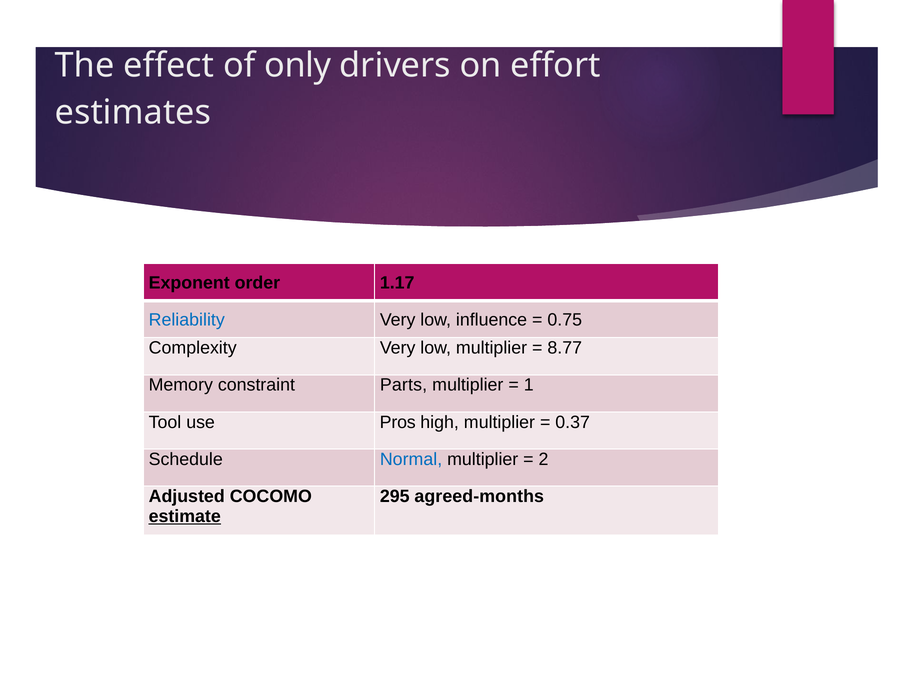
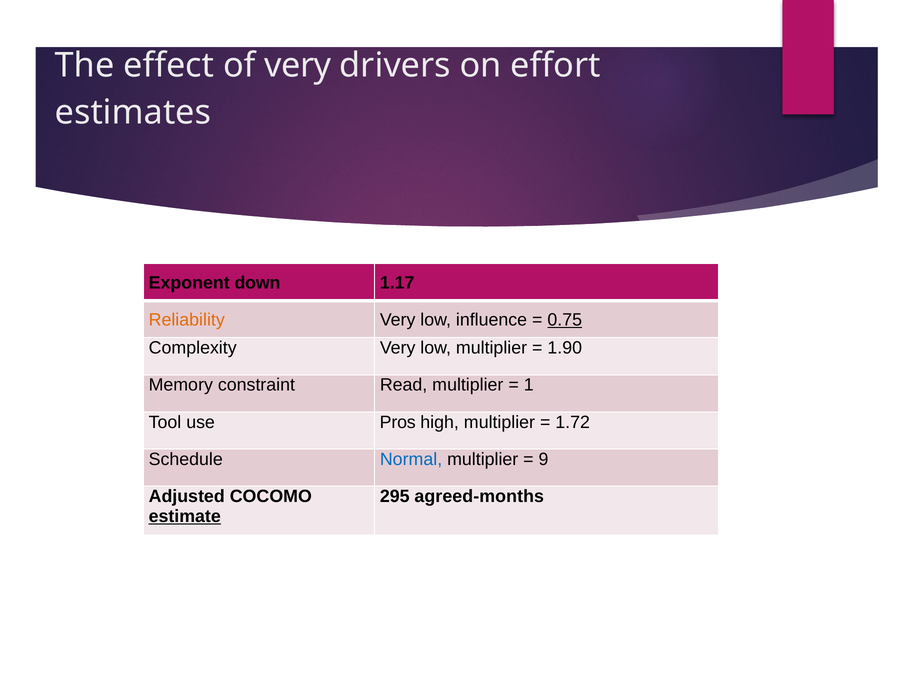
of only: only -> very
order: order -> down
Reliability colour: blue -> orange
0.75 underline: none -> present
8.77: 8.77 -> 1.90
Parts: Parts -> Read
0.37: 0.37 -> 1.72
2: 2 -> 9
